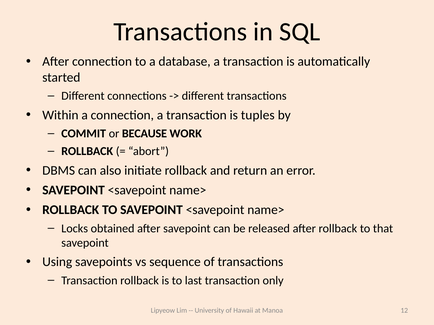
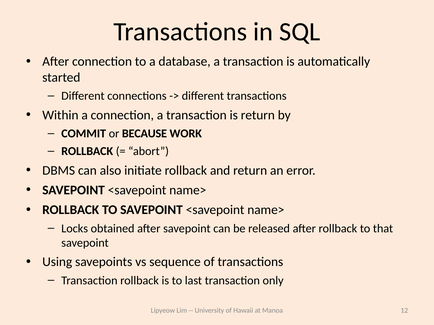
is tuples: tuples -> return
